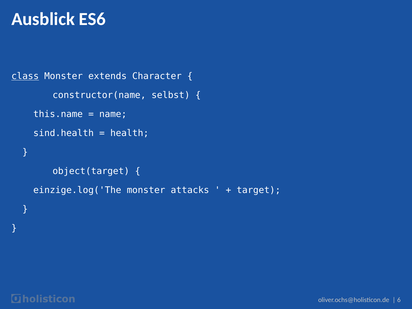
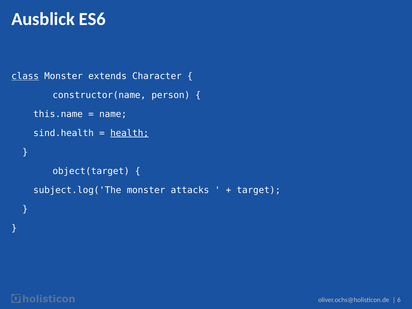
selbst: selbst -> person
health underline: none -> present
einzige.log('The: einzige.log('The -> subject.log('The
